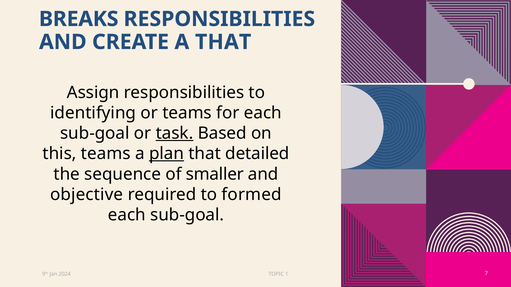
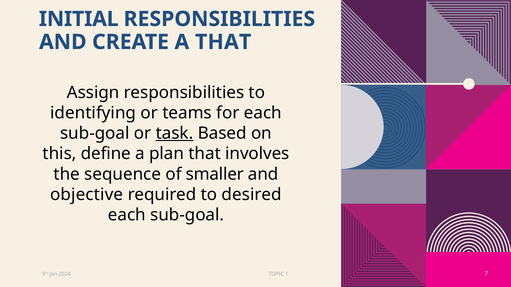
BREAKS: BREAKS -> INITIAL
this teams: teams -> define
plan underline: present -> none
detailed: detailed -> involves
formed: formed -> desired
